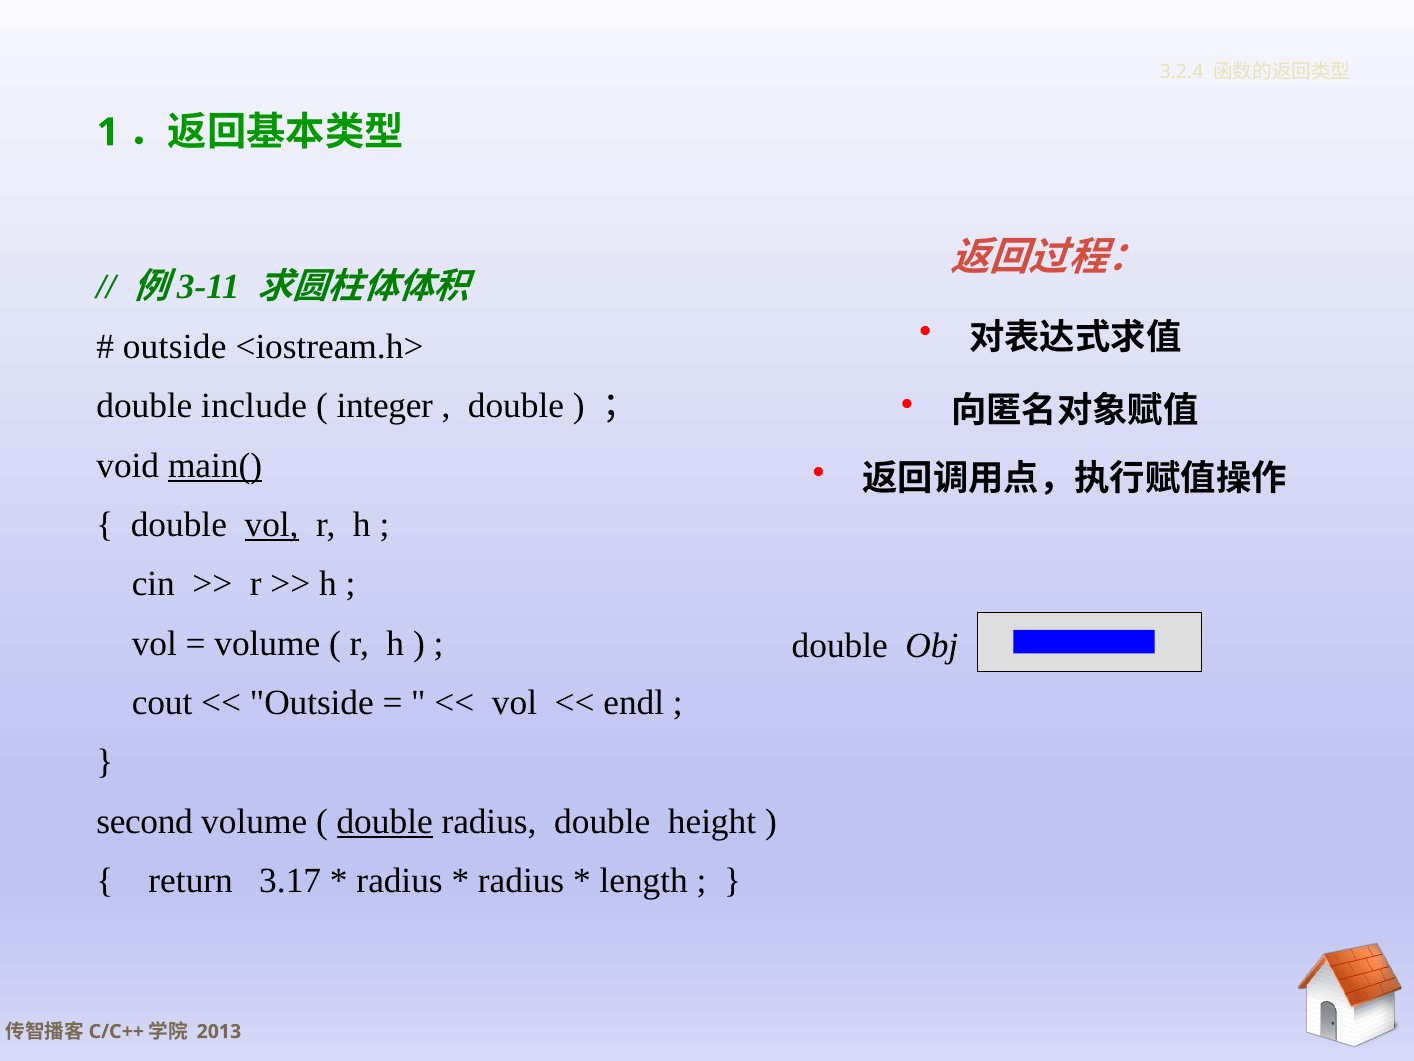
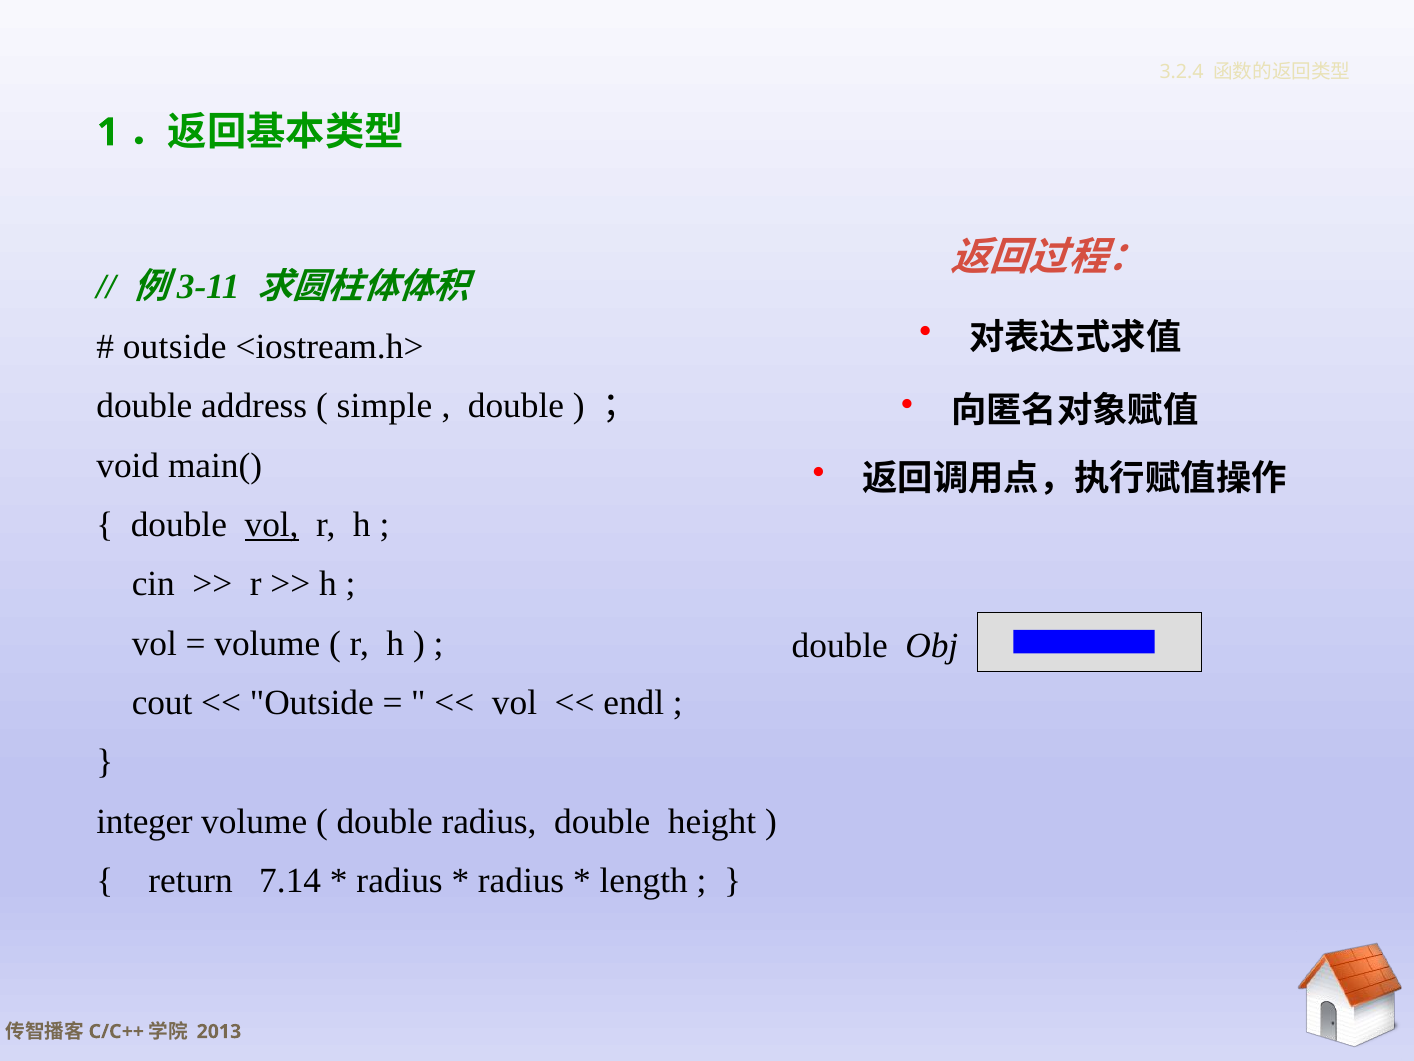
include: include -> address
integer: integer -> simple
main( underline: present -> none
second: second -> integer
double at (385, 821) underline: present -> none
3.17: 3.17 -> 7.14
